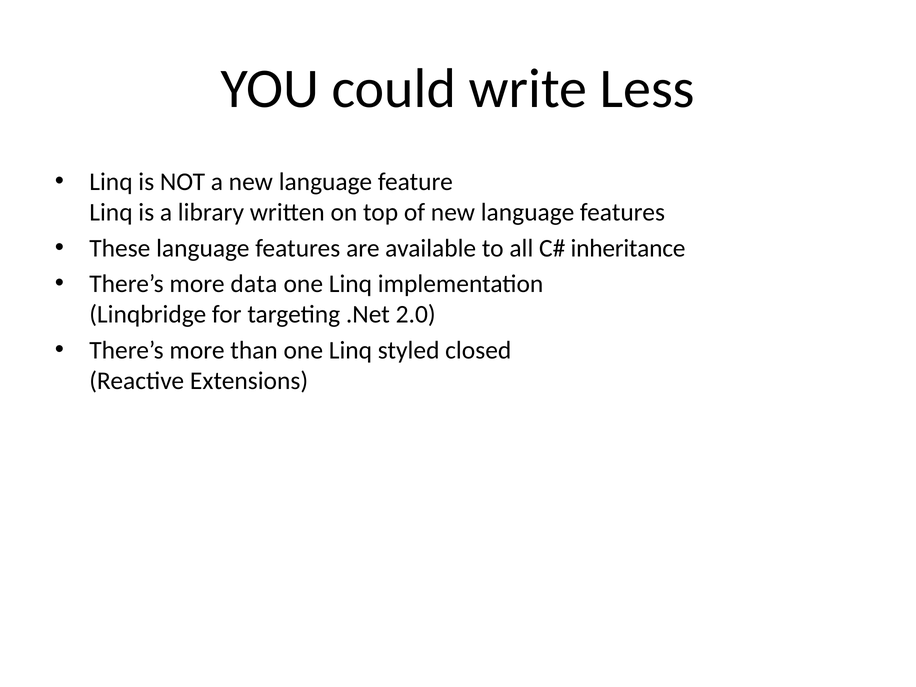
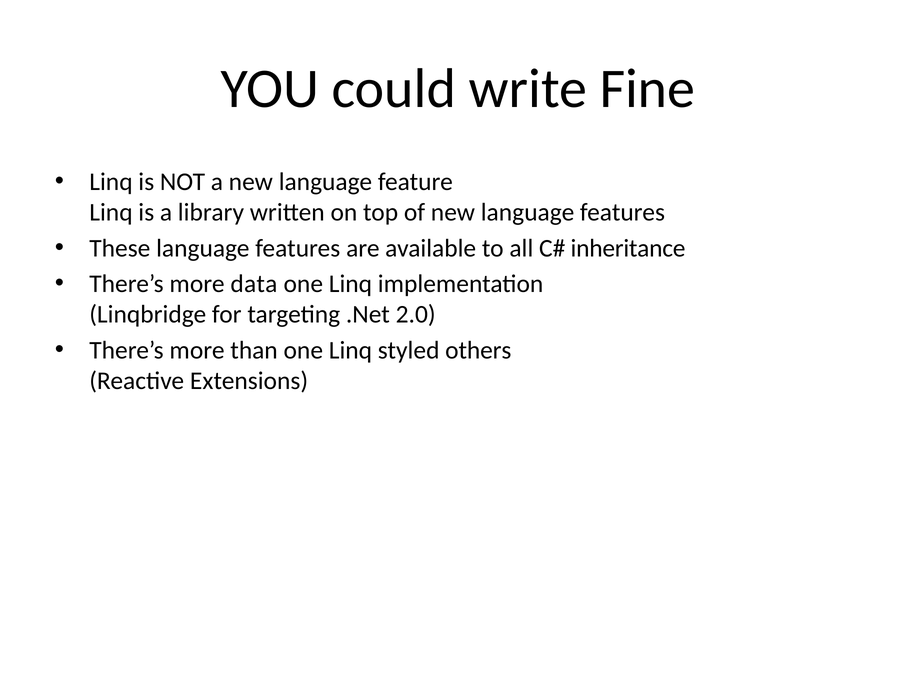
Less: Less -> Fine
closed: closed -> others
